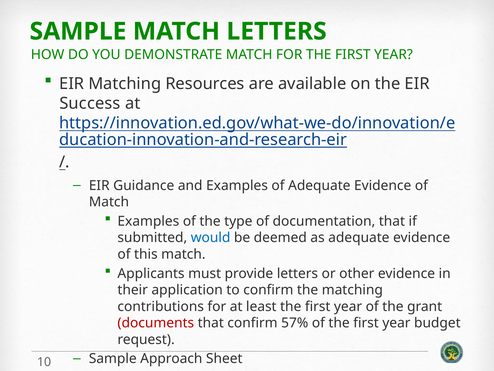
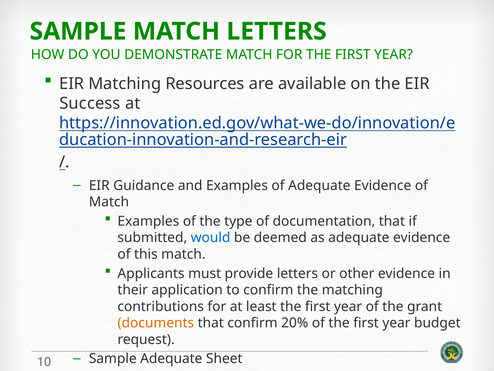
documents colour: red -> orange
57%: 57% -> 20%
Sample Approach: Approach -> Adequate
